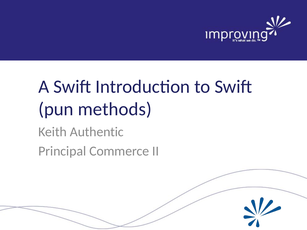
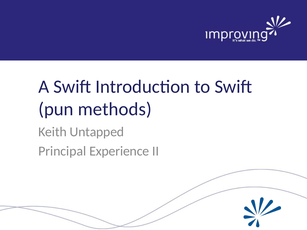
Authentic: Authentic -> Untapped
Commerce: Commerce -> Experience
